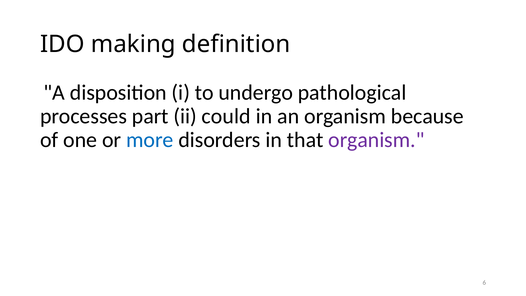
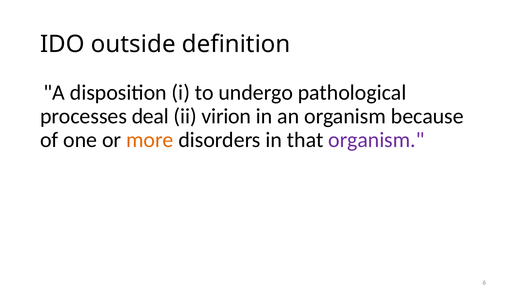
making: making -> outside
part: part -> deal
could: could -> virion
more colour: blue -> orange
